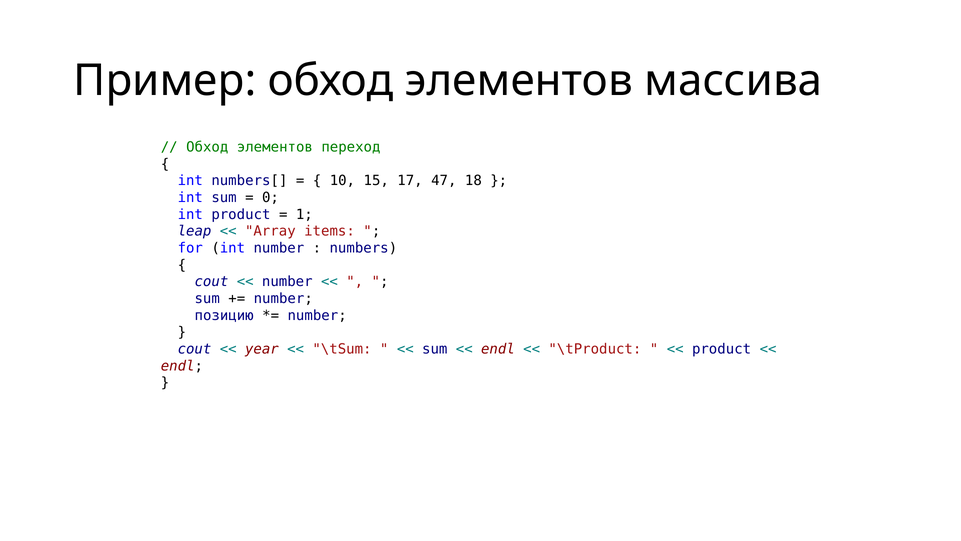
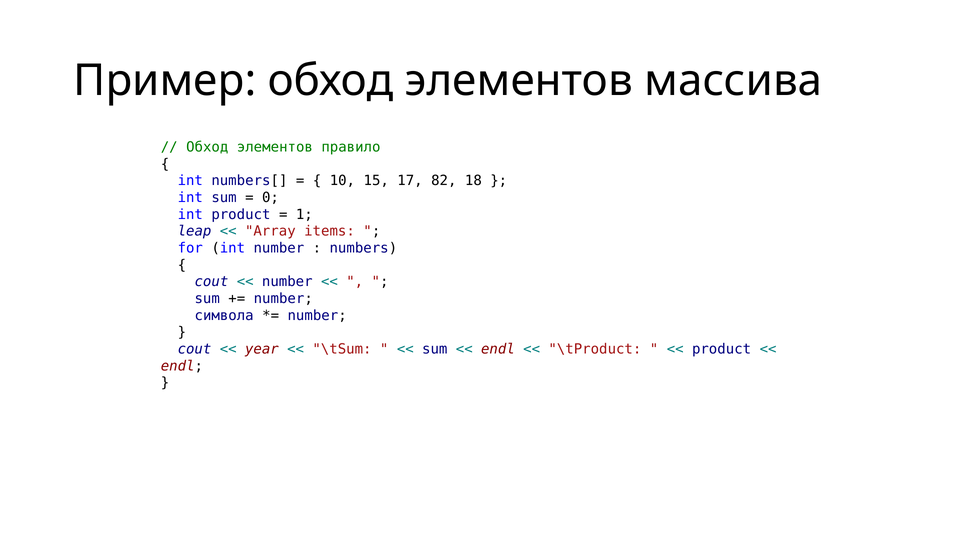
переход: переход -> правило
47: 47 -> 82
позицию: позицию -> символа
